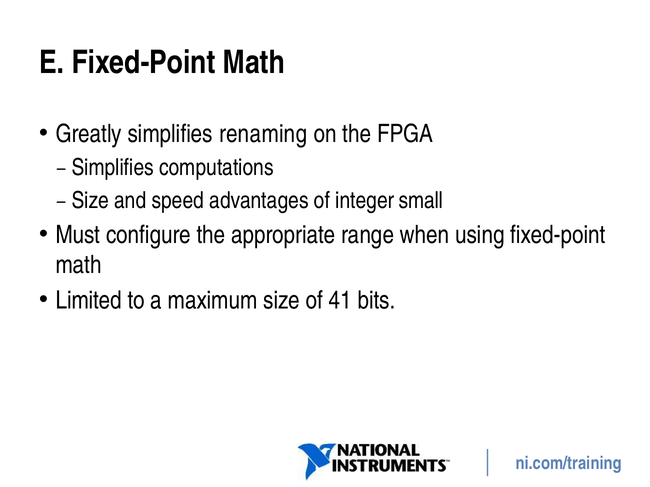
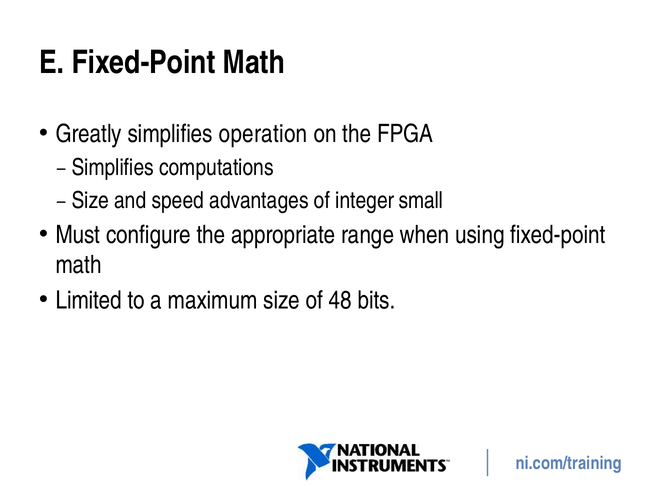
renaming: renaming -> operation
41: 41 -> 48
